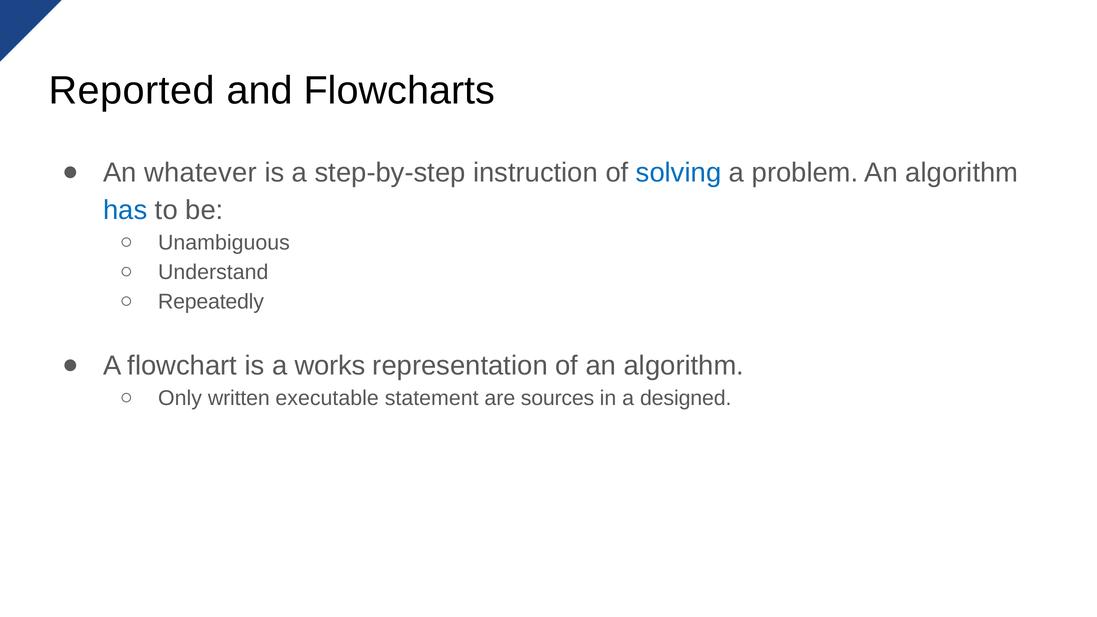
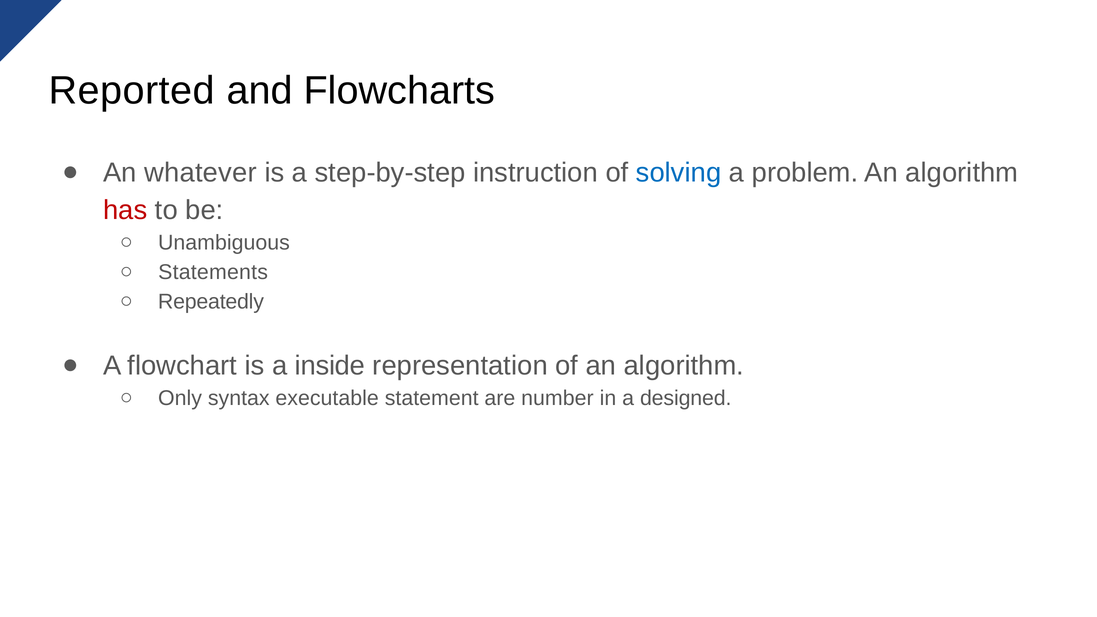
has colour: blue -> red
Understand: Understand -> Statements
works: works -> inside
written: written -> syntax
sources: sources -> number
